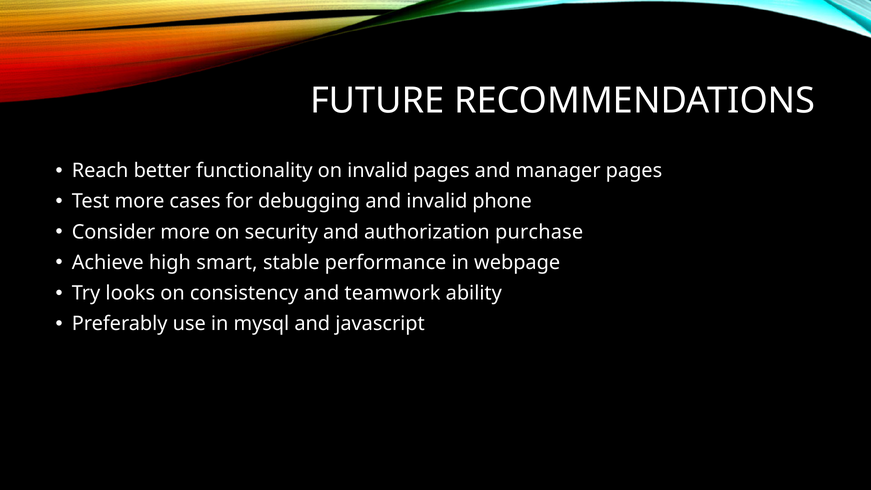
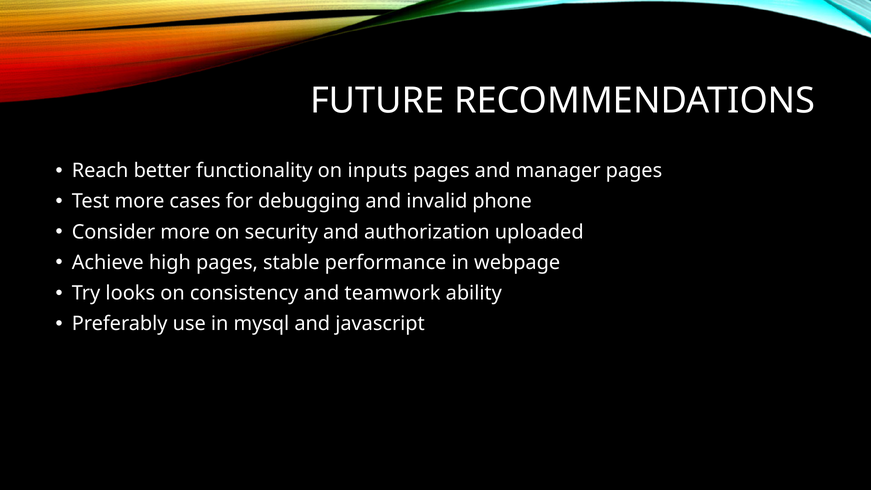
on invalid: invalid -> inputs
purchase: purchase -> uploaded
high smart: smart -> pages
